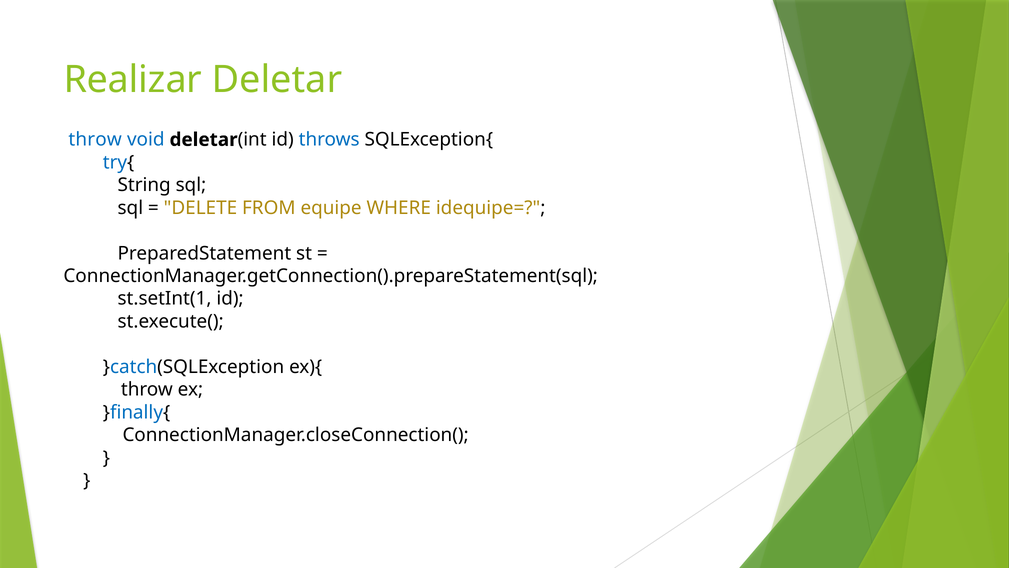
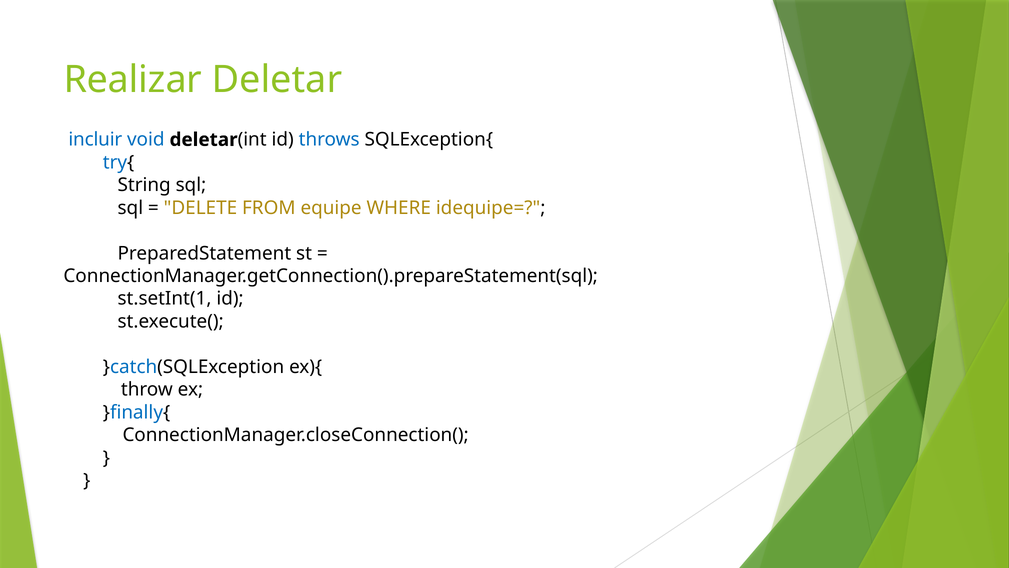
throw at (95, 140): throw -> incluir
